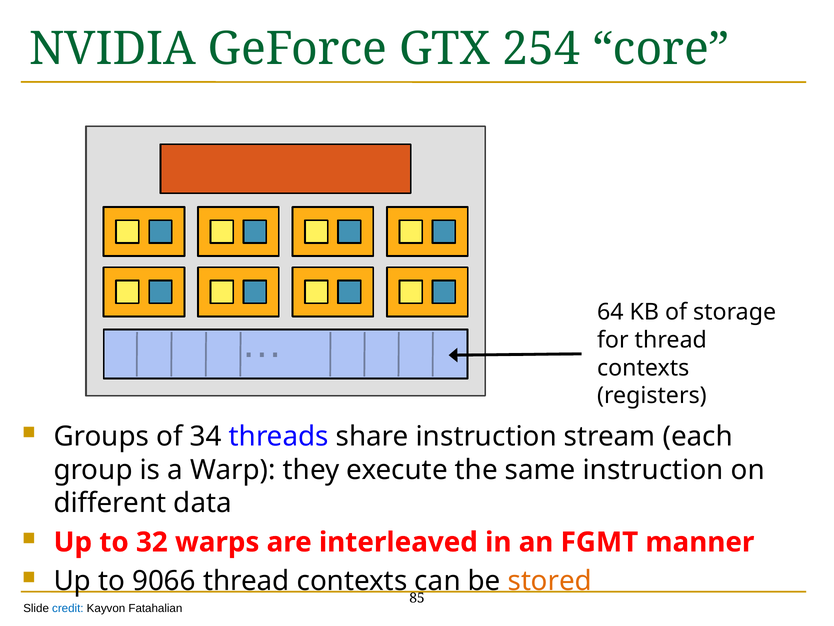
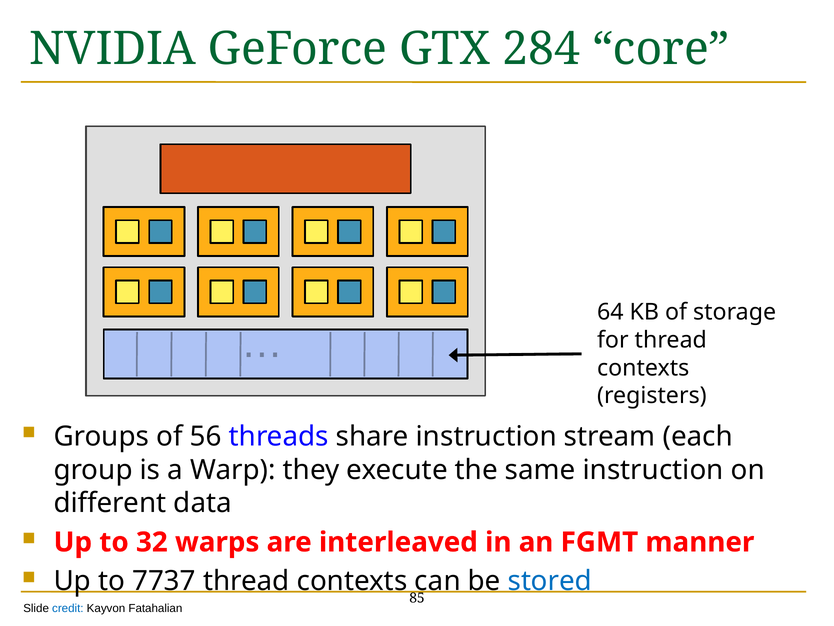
254: 254 -> 284
34: 34 -> 56
9066: 9066 -> 7737
stored colour: orange -> blue
